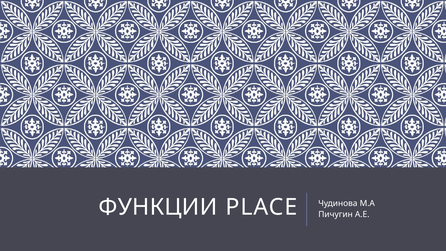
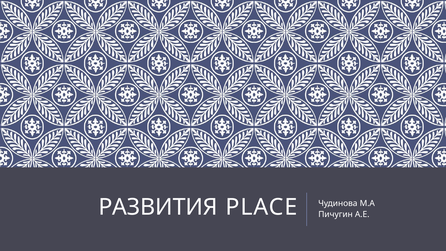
ФУНКЦИИ: ФУНКЦИИ -> РАЗВИТИЯ
